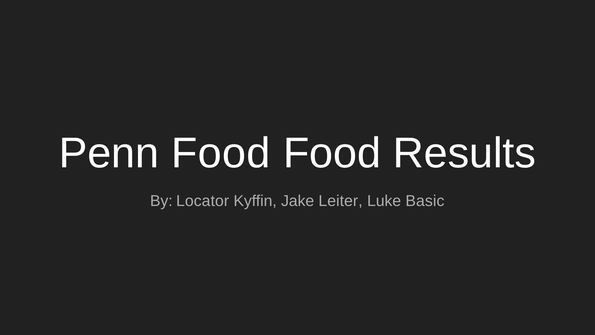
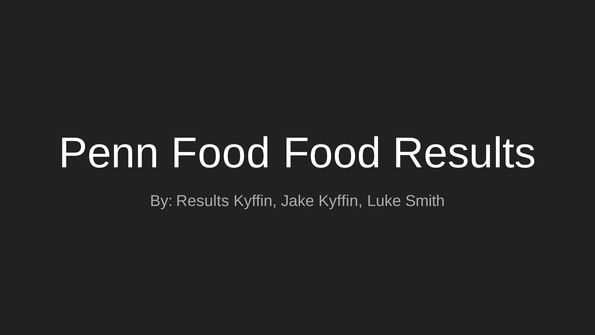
By Locator: Locator -> Results
Jake Leiter: Leiter -> Kyffin
Basic: Basic -> Smith
